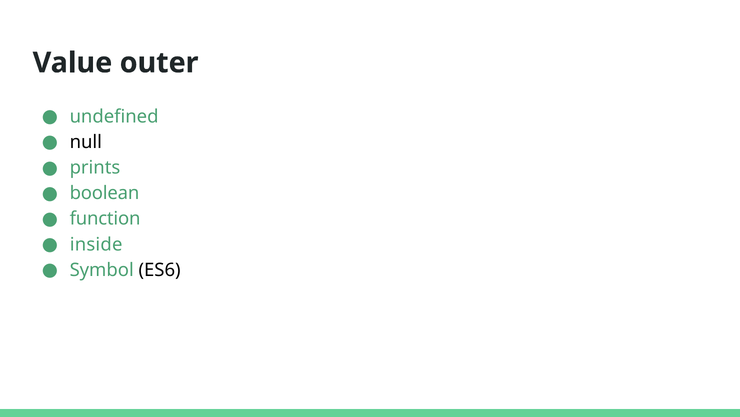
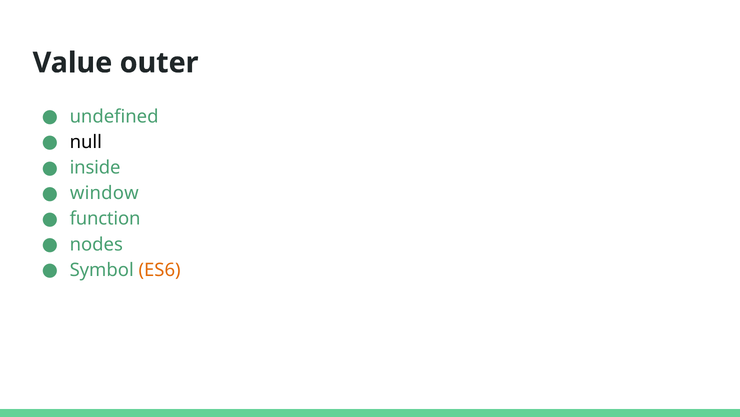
prints: prints -> inside
boolean: boolean -> window
inside: inside -> nodes
ES6 colour: black -> orange
